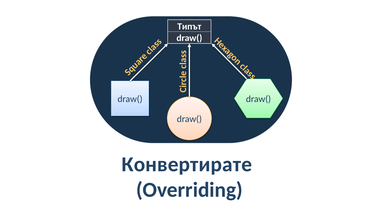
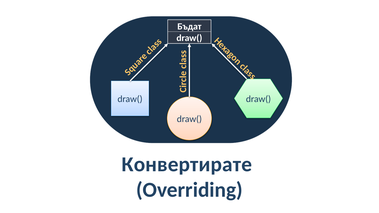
Типът: Типът -> Бъдат
